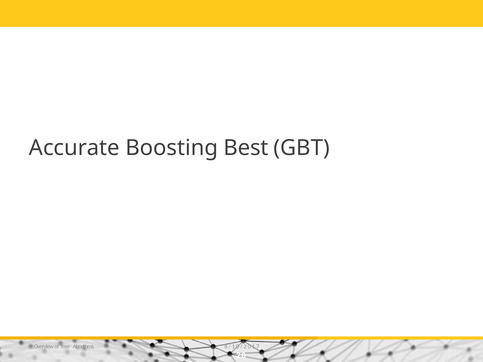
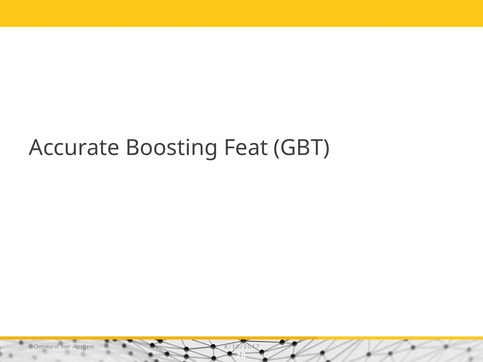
Best: Best -> Feat
